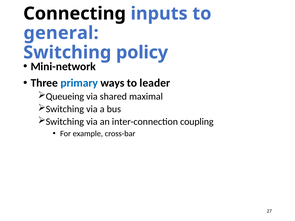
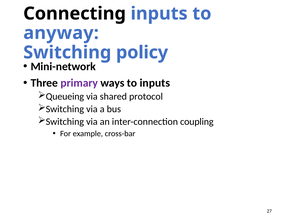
general: general -> anyway
primary colour: blue -> purple
to leader: leader -> inputs
maximal: maximal -> protocol
